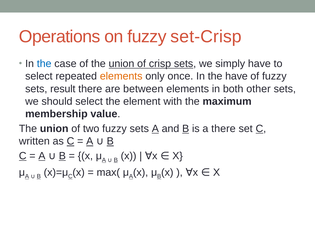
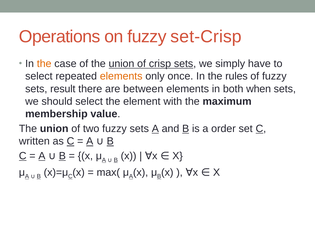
the at (44, 64) colour: blue -> orange
the have: have -> rules
other: other -> when
a there: there -> order
